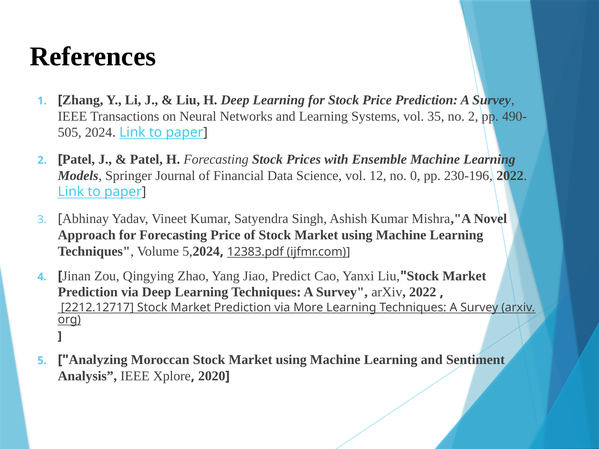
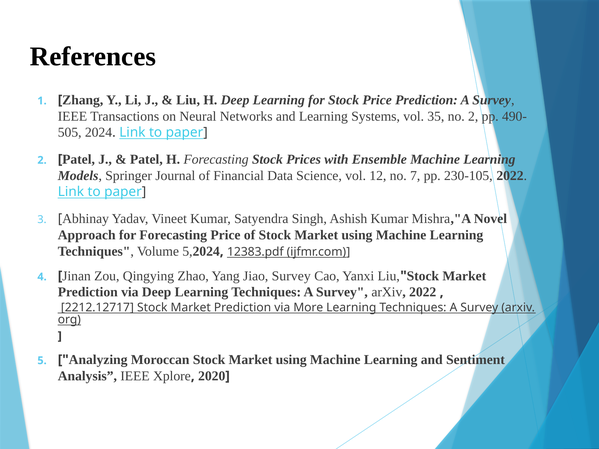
0: 0 -> 7
230-196: 230-196 -> 230-105
Jiao Predict: Predict -> Survey
